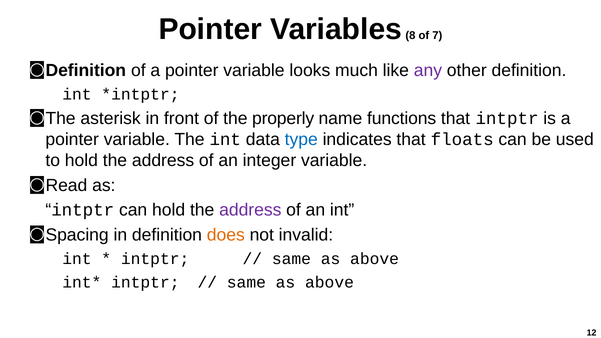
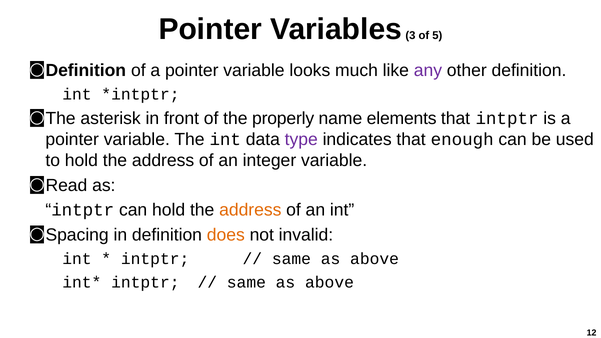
8: 8 -> 3
7: 7 -> 5
functions: functions -> elements
type colour: blue -> purple
floats: floats -> enough
address at (250, 210) colour: purple -> orange
